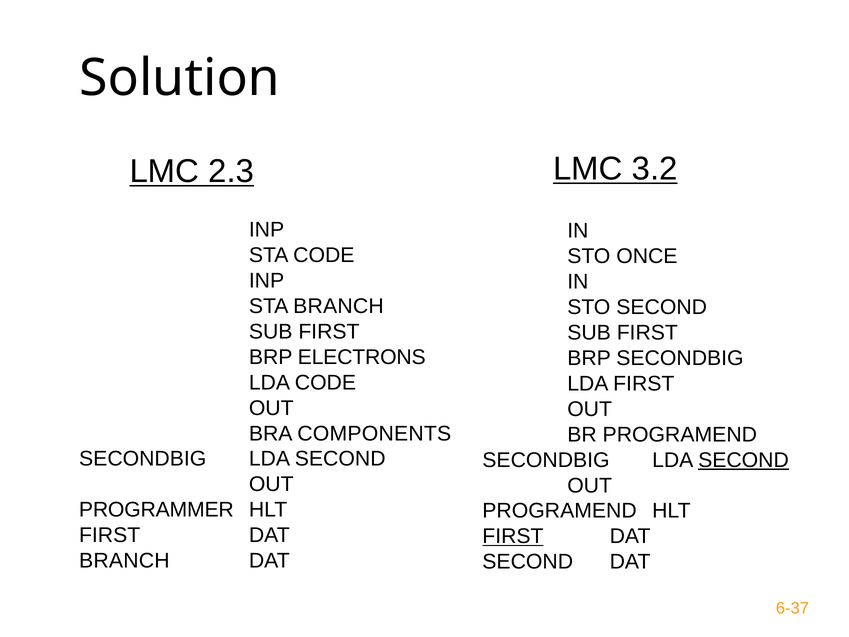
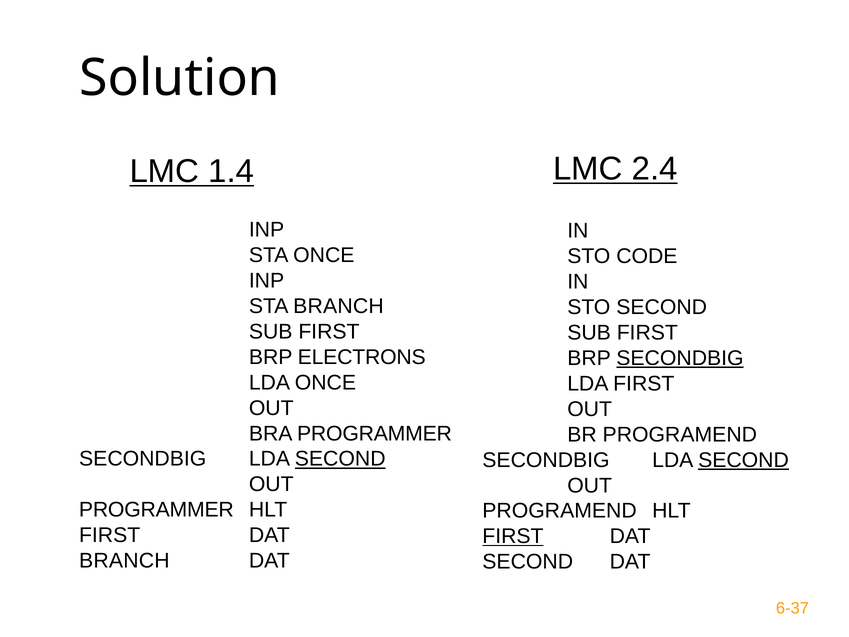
3.2: 3.2 -> 2.4
2.3: 2.3 -> 1.4
STA CODE: CODE -> ONCE
ONCE: ONCE -> CODE
SECONDBIG at (680, 358) underline: none -> present
LDA CODE: CODE -> ONCE
BRA COMPONENTS: COMPONENTS -> PROGRAMMER
SECOND at (340, 459) underline: none -> present
